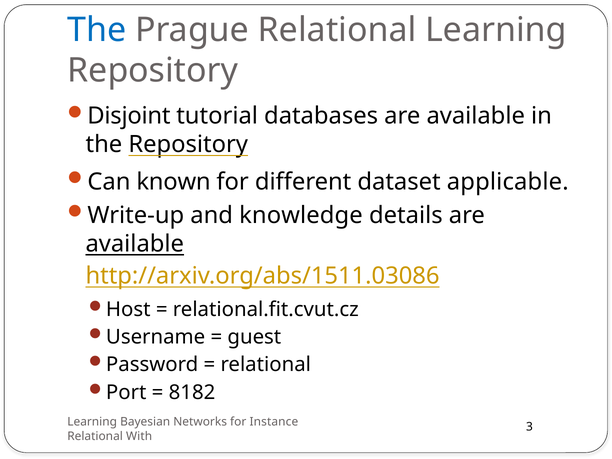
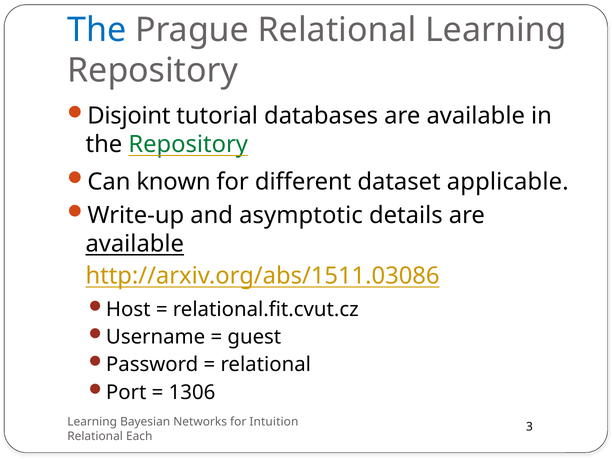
Repository at (188, 144) colour: black -> green
knowledge: knowledge -> asymptotic
8182: 8182 -> 1306
Instance: Instance -> Intuition
With: With -> Each
